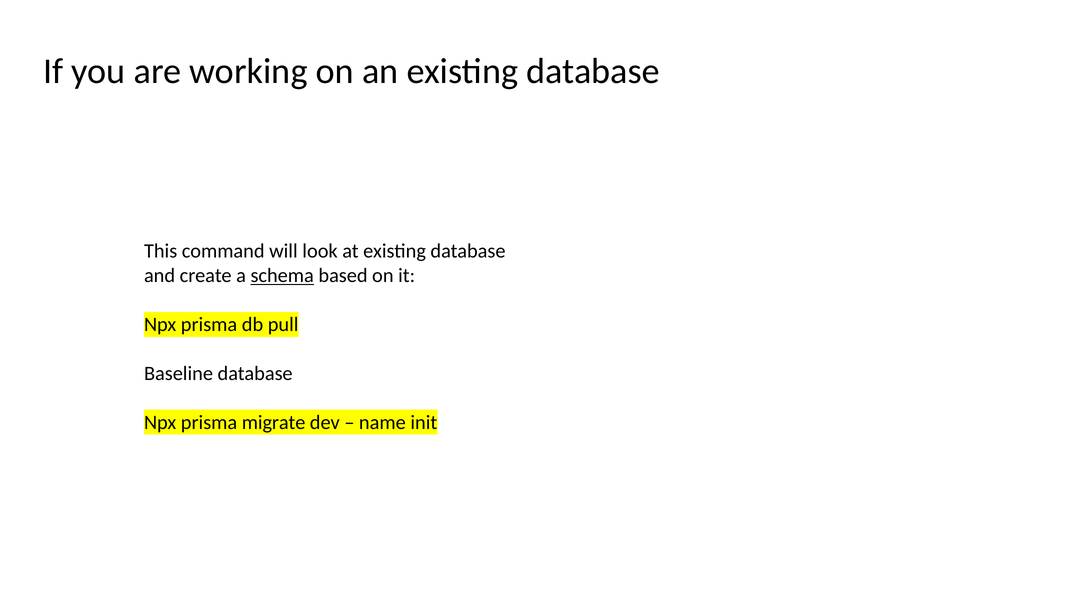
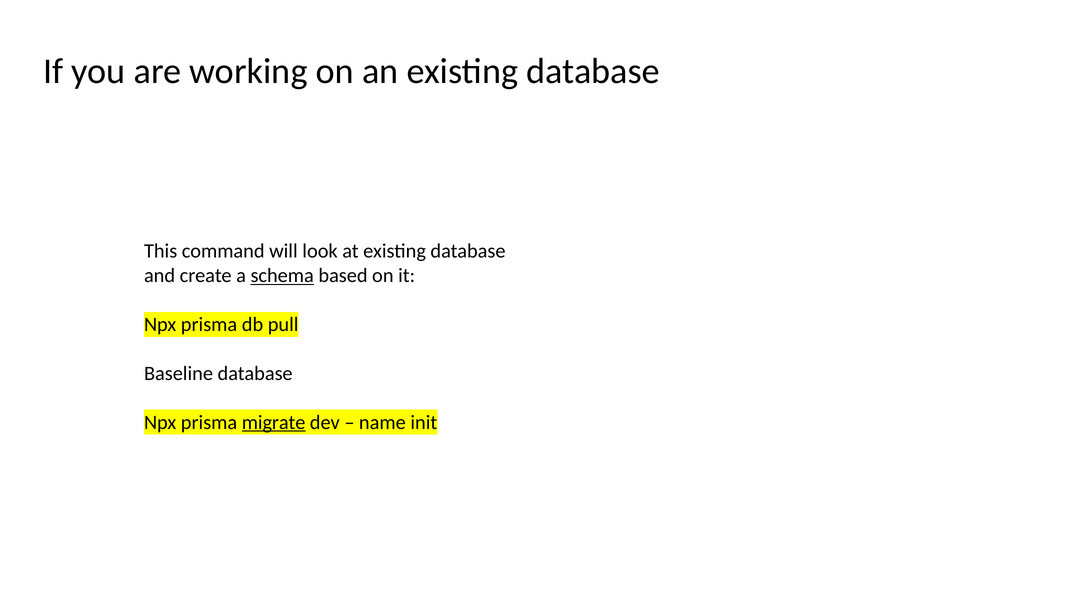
migrate underline: none -> present
